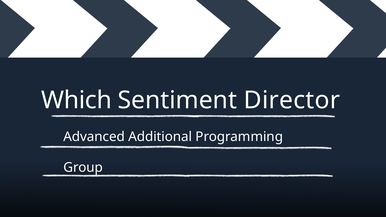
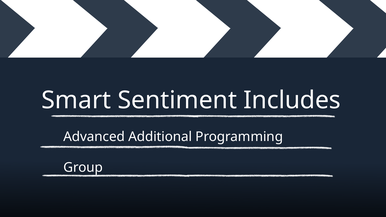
Which: Which -> Smart
Director: Director -> Includes
